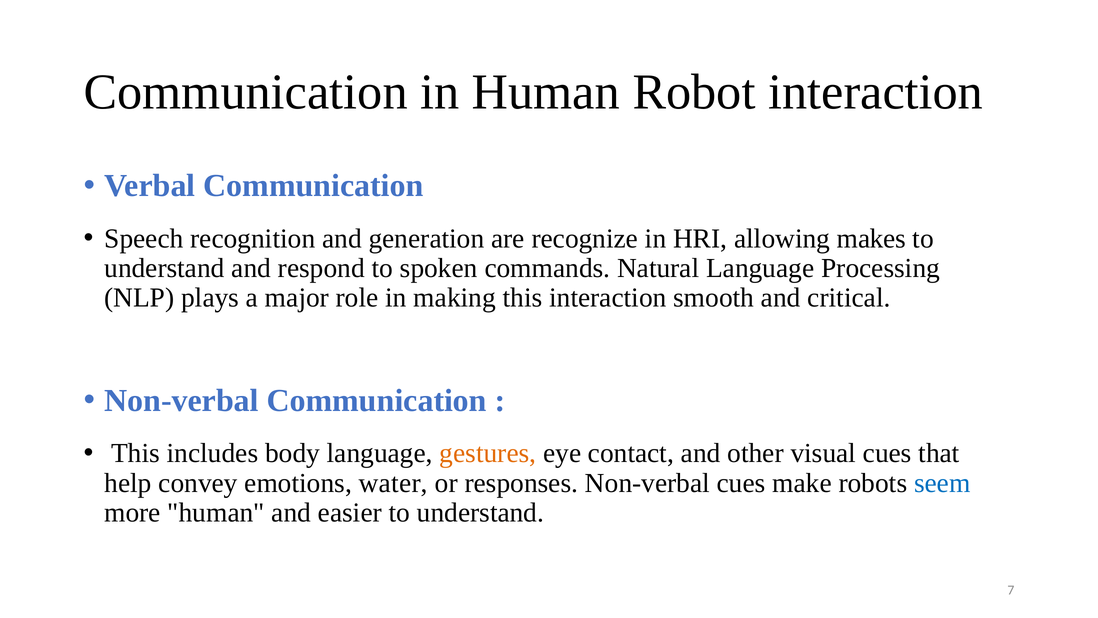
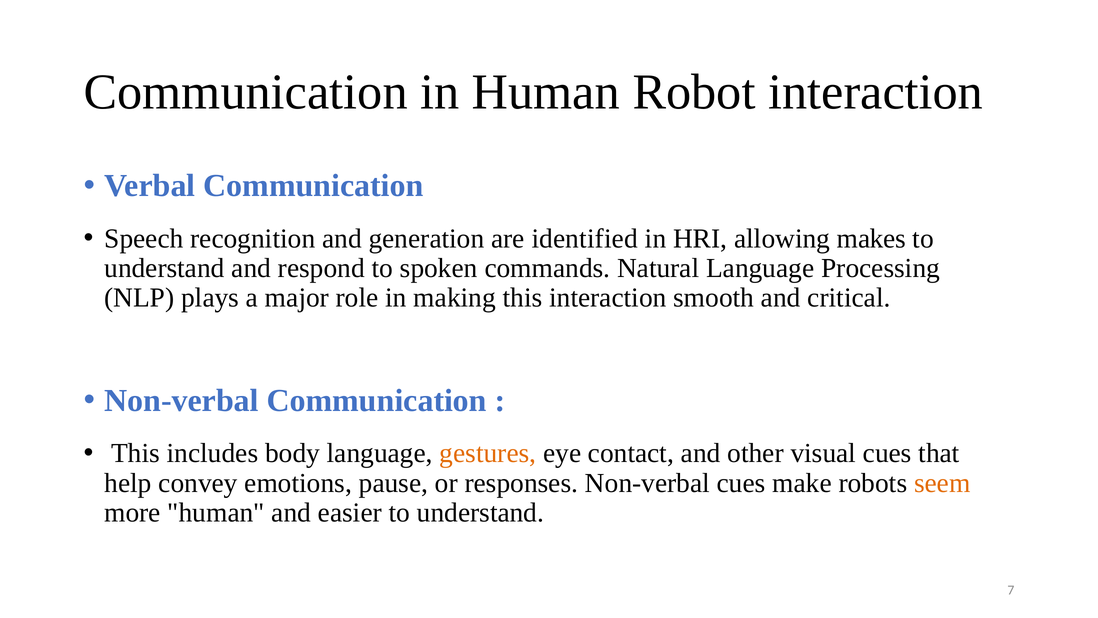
recognize: recognize -> identified
water: water -> pause
seem colour: blue -> orange
